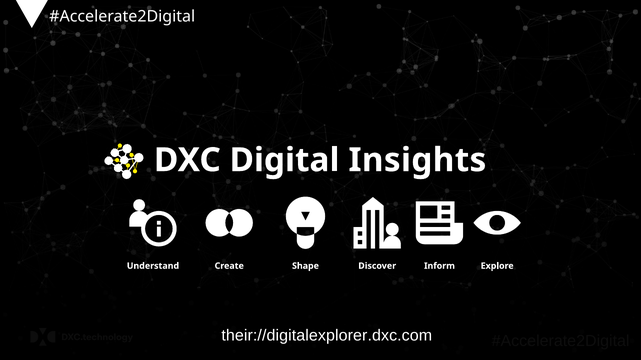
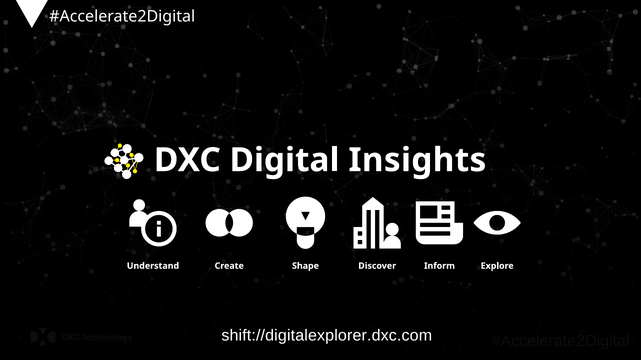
their://digitalexplorer.dxc.com: their://digitalexplorer.dxc.com -> shift://digitalexplorer.dxc.com
